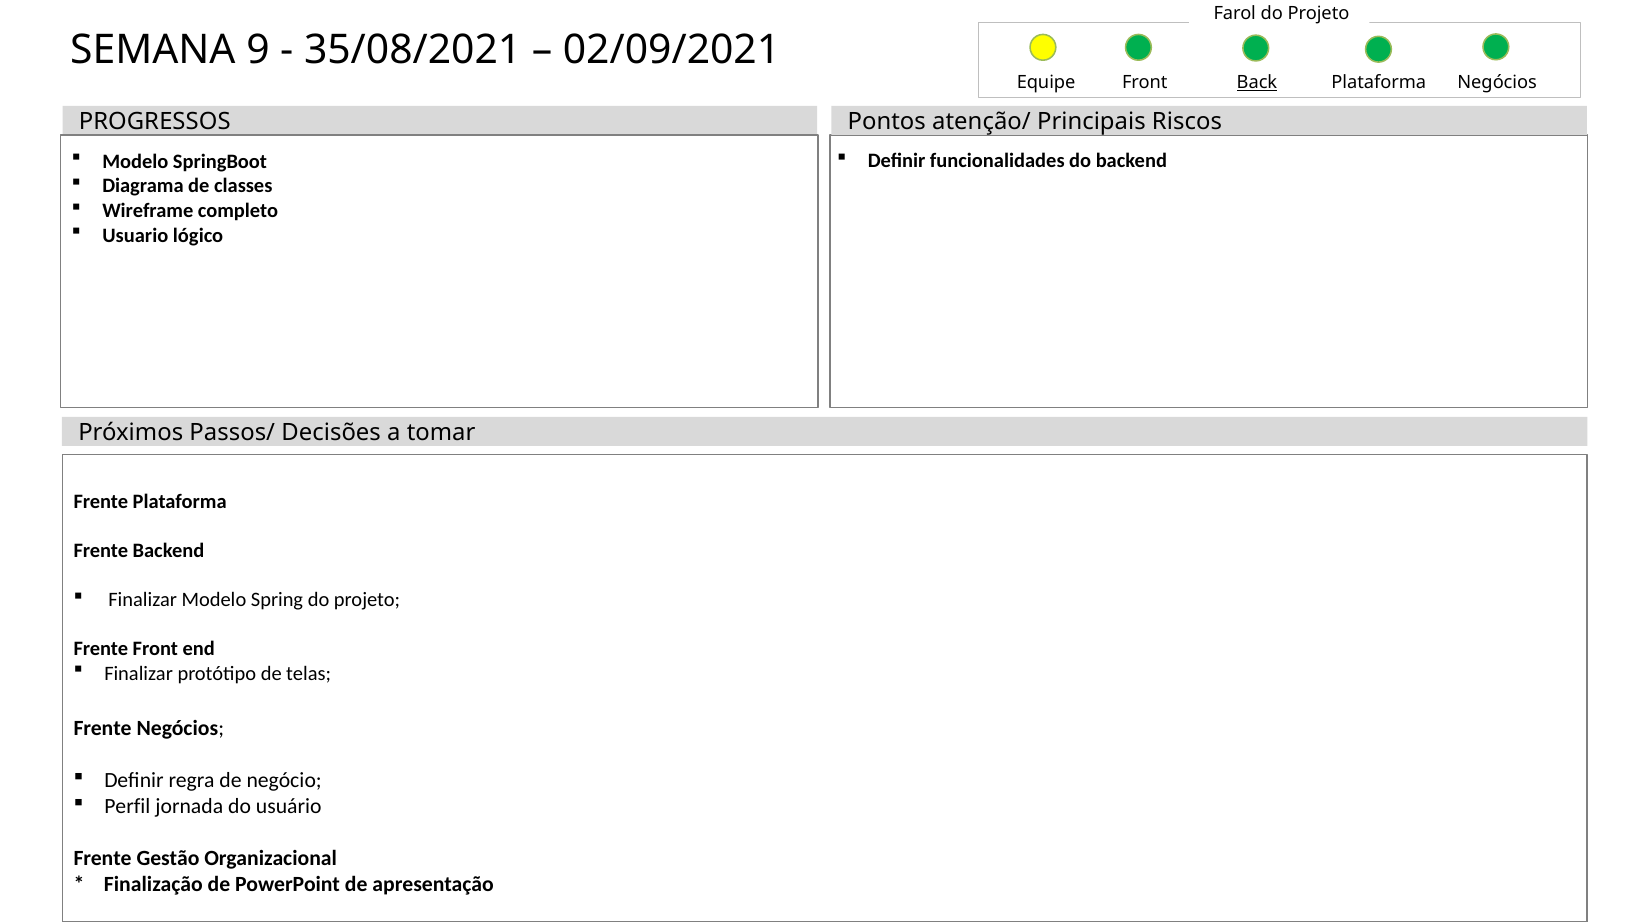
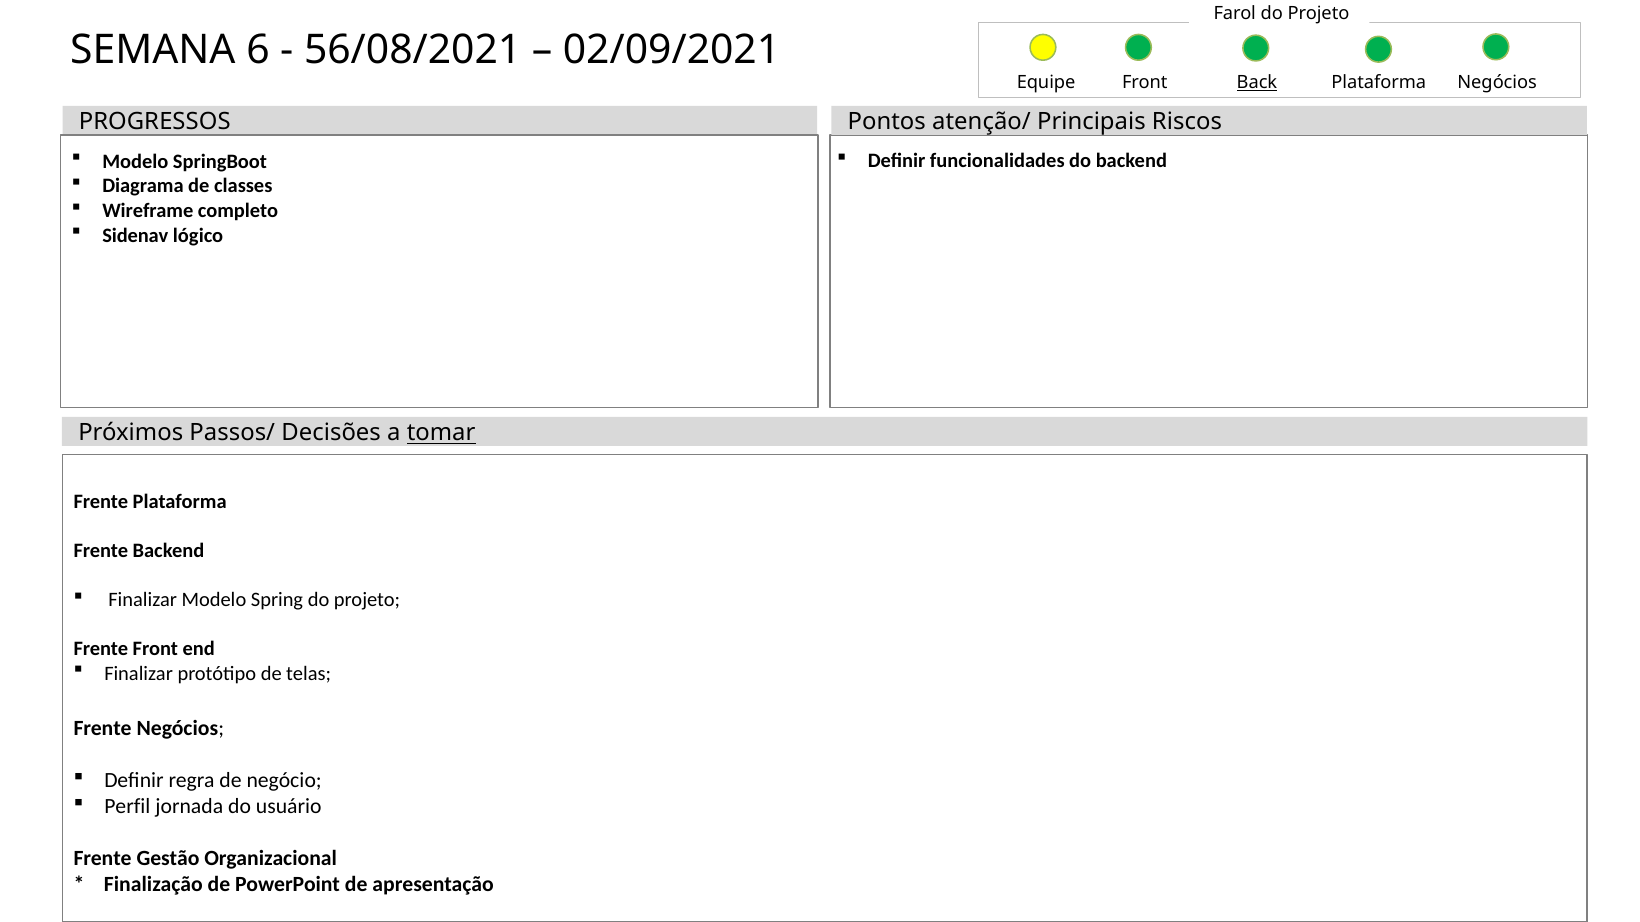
9: 9 -> 6
35/08/2021: 35/08/2021 -> 56/08/2021
Usuario: Usuario -> Sidenav
tomar underline: none -> present
